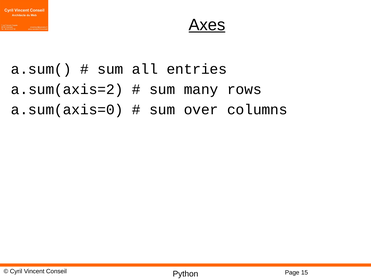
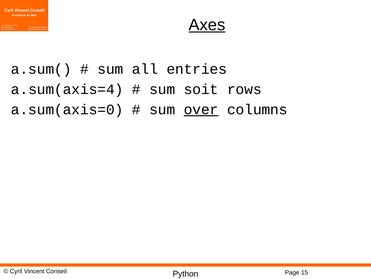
a.sum(axis=2: a.sum(axis=2 -> a.sum(axis=4
many: many -> soit
over underline: none -> present
